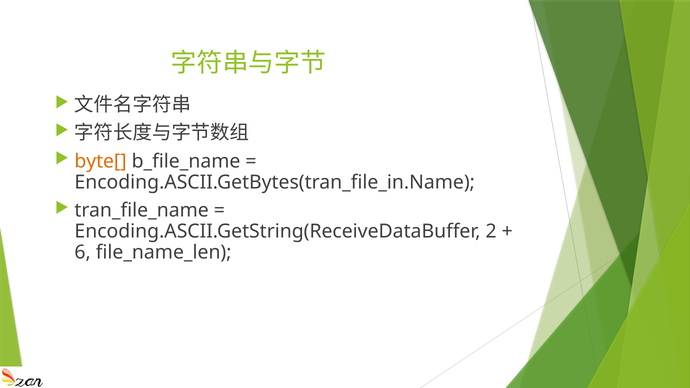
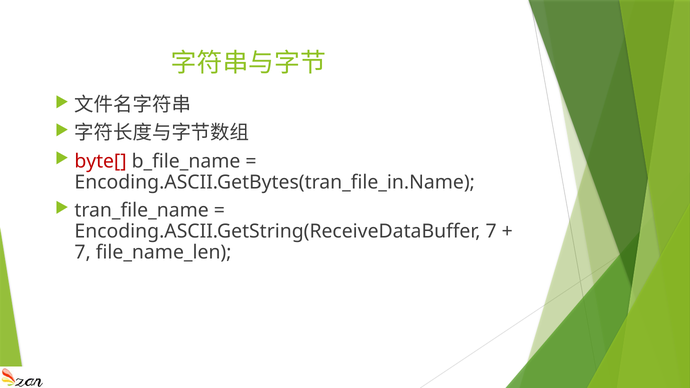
byte[ colour: orange -> red
Encoding.ASCII.GetString(ReceiveDataBuffer 2: 2 -> 7
6 at (83, 252): 6 -> 7
